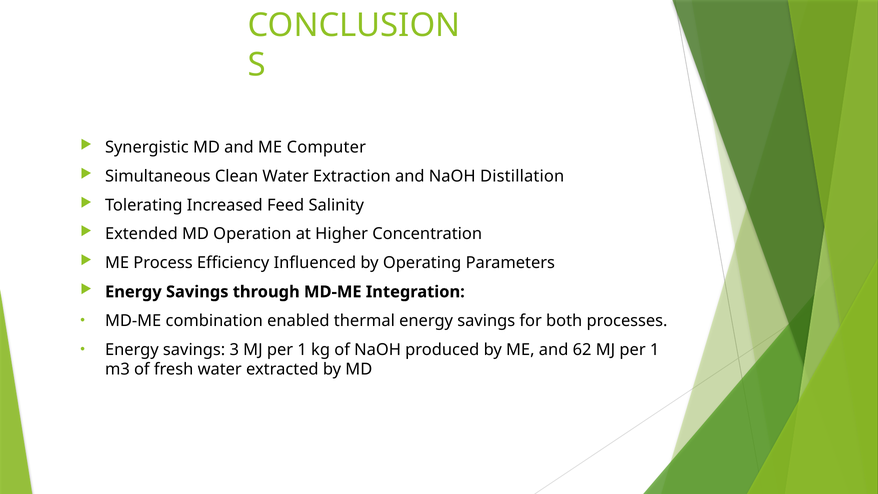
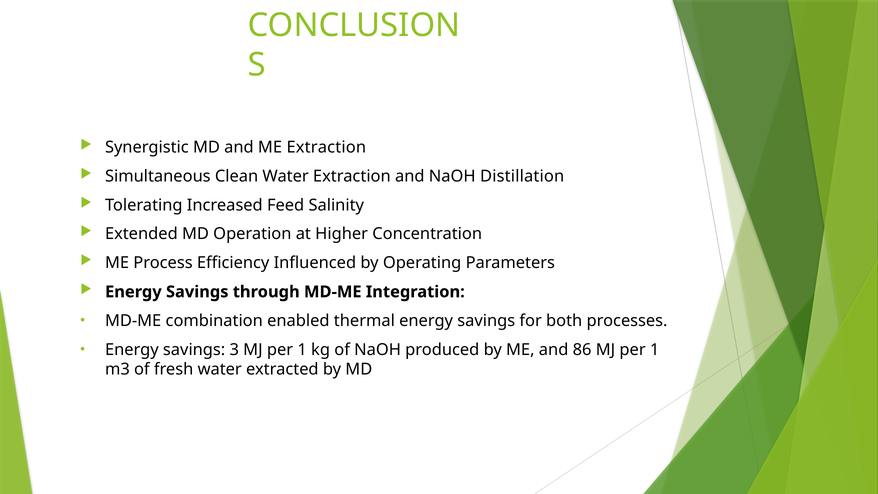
ME Computer: Computer -> Extraction
62: 62 -> 86
